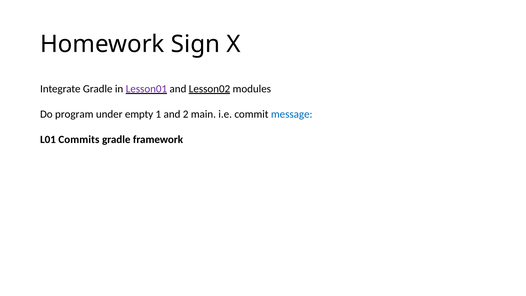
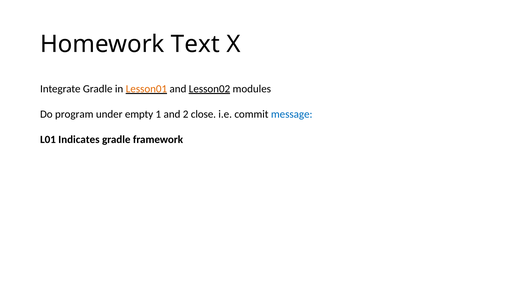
Sign: Sign -> Text
Lesson01 colour: purple -> orange
main: main -> close
Commits: Commits -> Indicates
